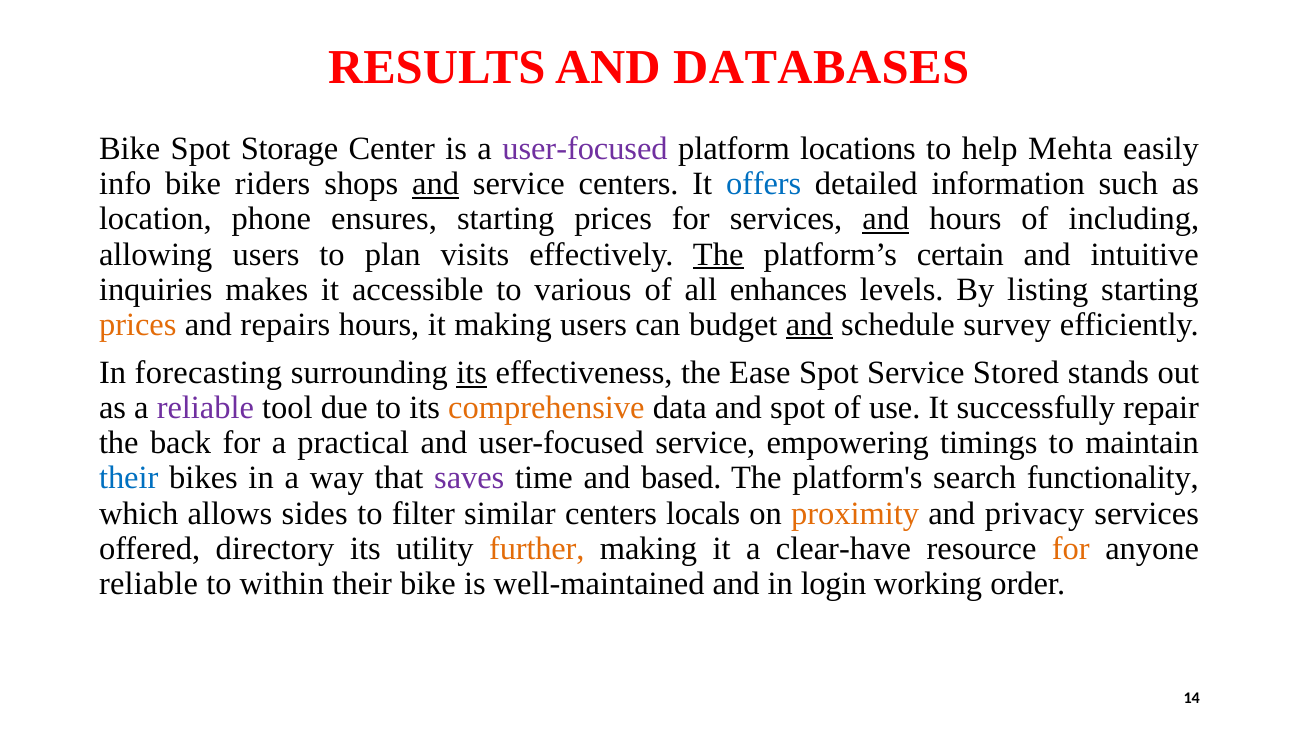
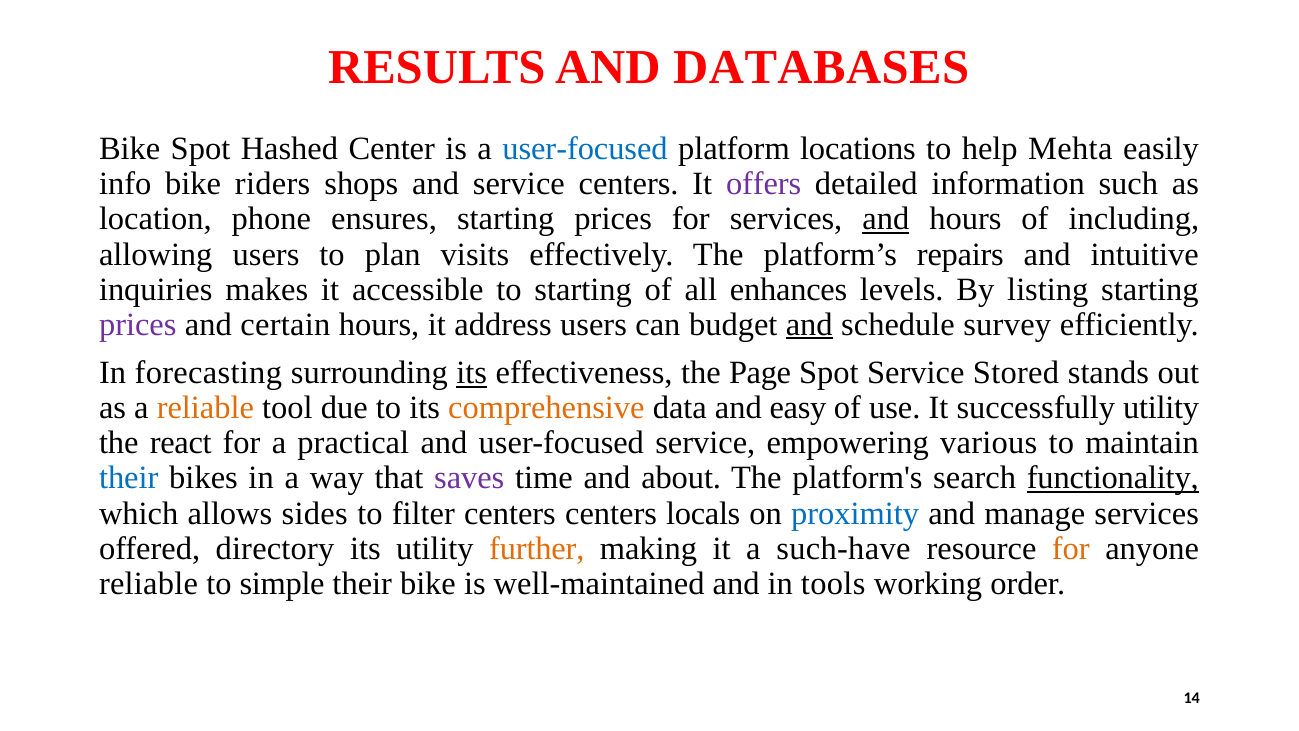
Storage: Storage -> Hashed
user-focused at (585, 149) colour: purple -> blue
and at (436, 184) underline: present -> none
offers colour: blue -> purple
The at (718, 254) underline: present -> none
certain: certain -> repairs
to various: various -> starting
prices at (138, 324) colour: orange -> purple
repairs: repairs -> certain
it making: making -> address
Ease: Ease -> Page
reliable at (205, 408) colour: purple -> orange
and spot: spot -> easy
successfully repair: repair -> utility
back: back -> react
timings: timings -> various
based: based -> about
functionality underline: none -> present
filter similar: similar -> centers
proximity colour: orange -> blue
privacy: privacy -> manage
clear-have: clear-have -> such-have
within: within -> simple
login: login -> tools
